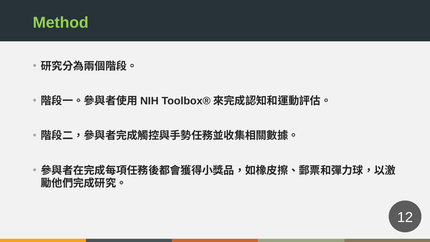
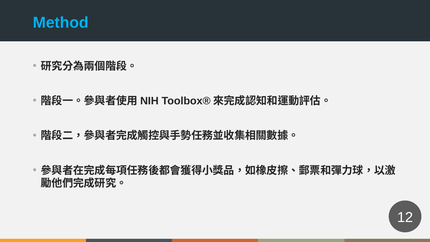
Method colour: light green -> light blue
